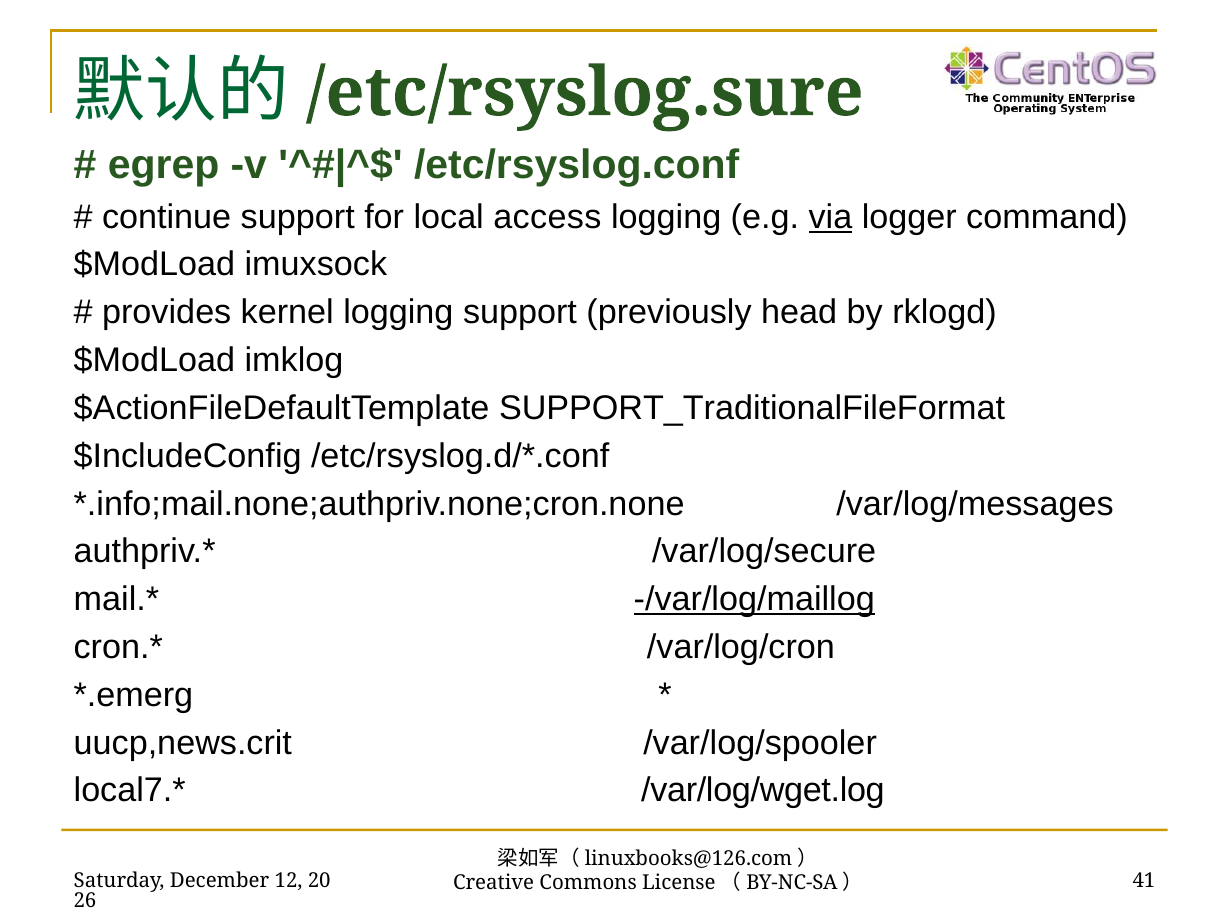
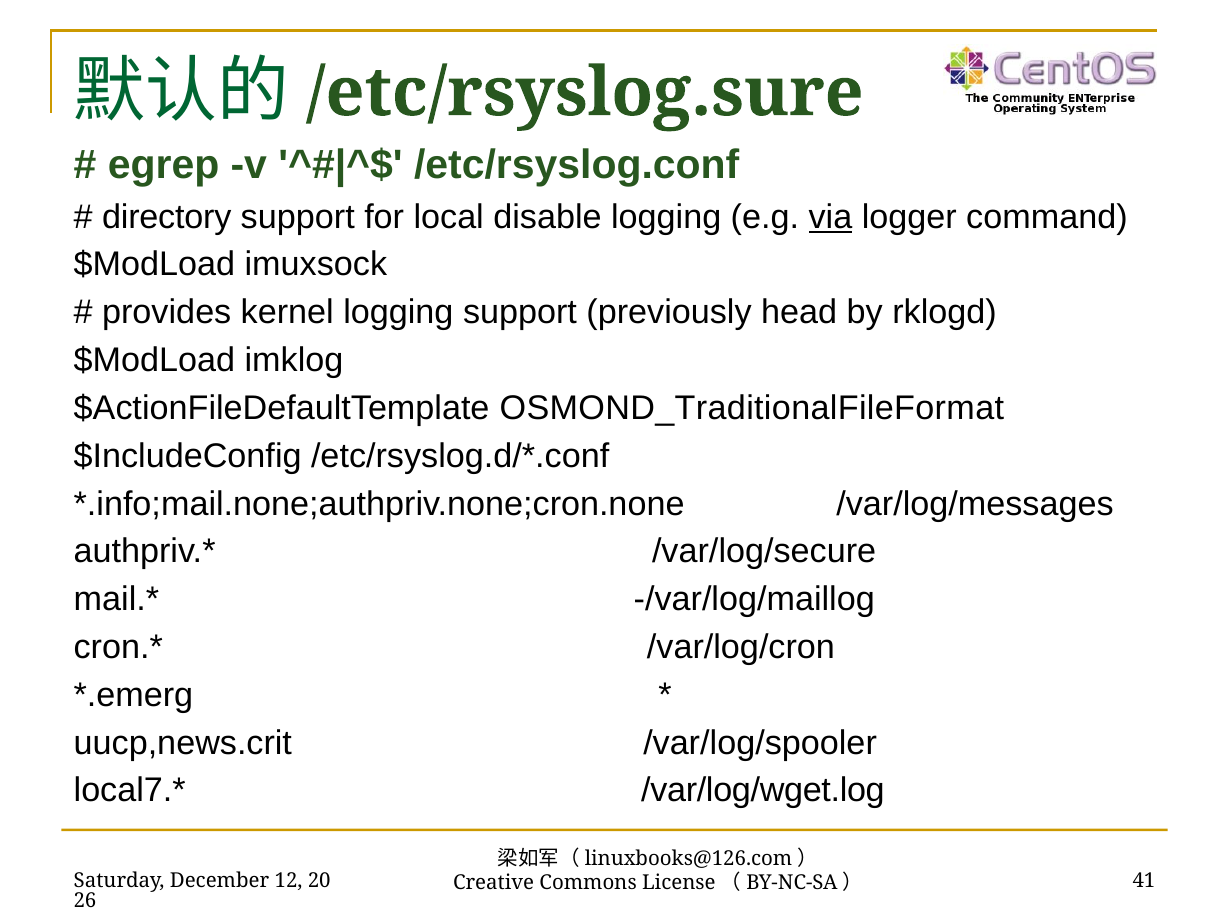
continue: continue -> directory
access: access -> disable
SUPPORT_TraditionalFileFormat: SUPPORT_TraditionalFileFormat -> OSMOND_TraditionalFileFormat
-/var/log/maillog underline: present -> none
